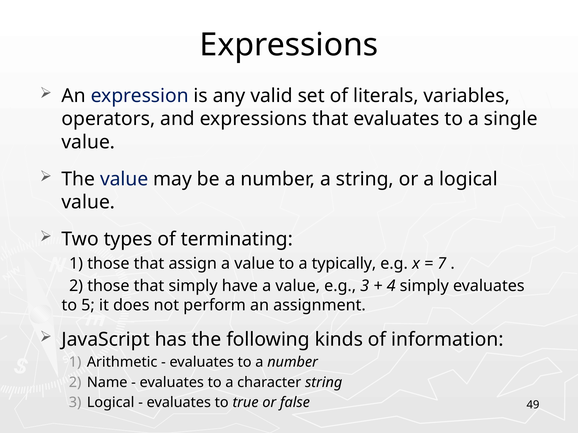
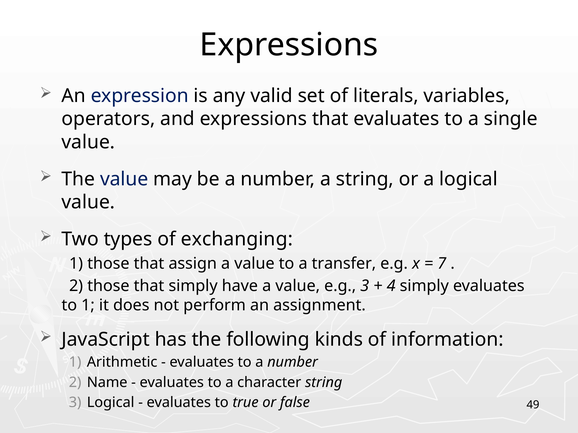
terminating: terminating -> exchanging
typically: typically -> transfer
to 5: 5 -> 1
